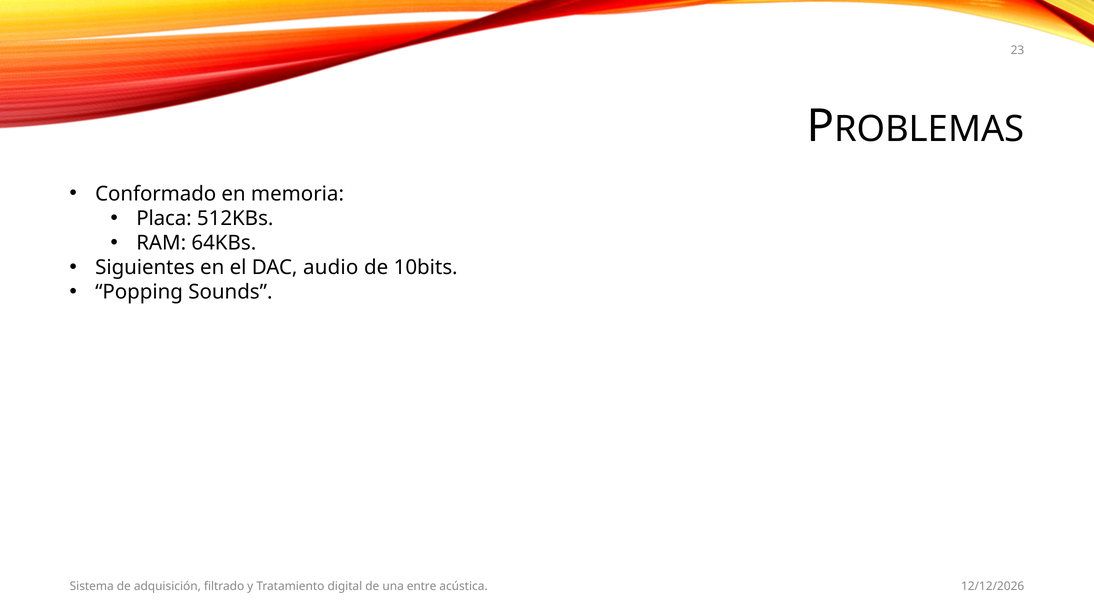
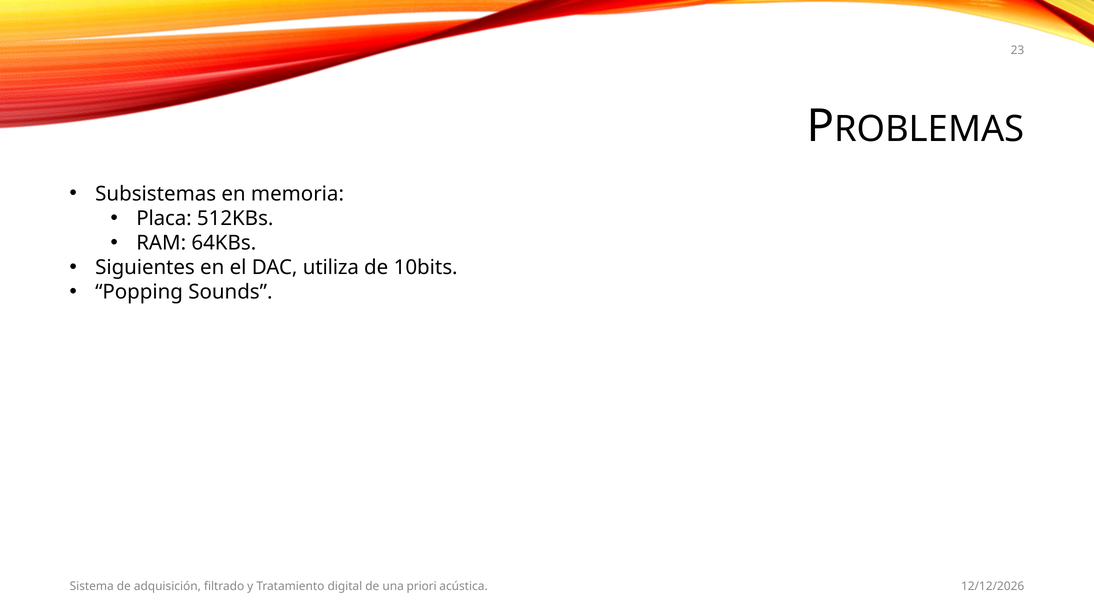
Conformado: Conformado -> Subsistemas
audio: audio -> utiliza
entre: entre -> priori
